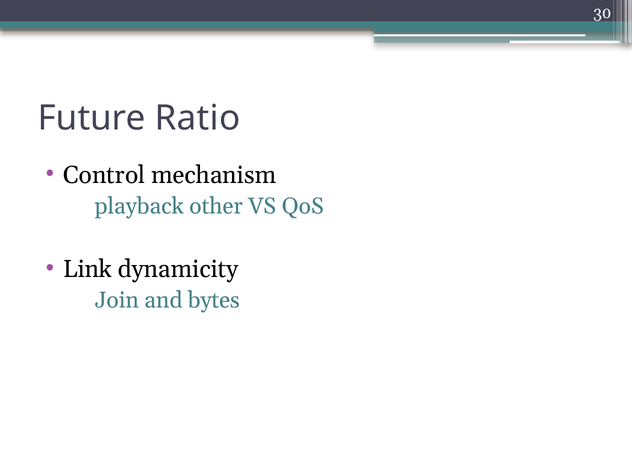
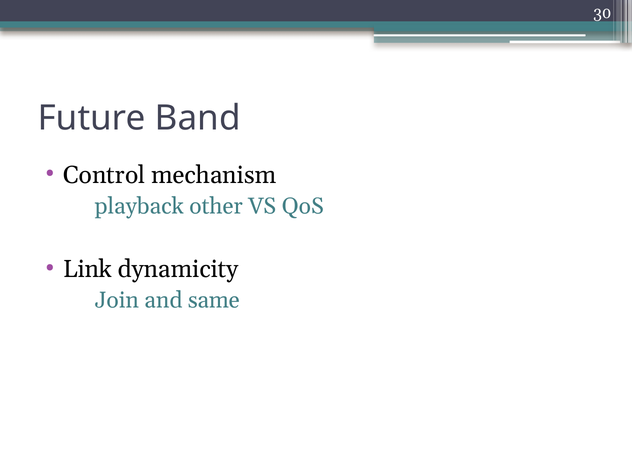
Ratio: Ratio -> Band
bytes: bytes -> same
